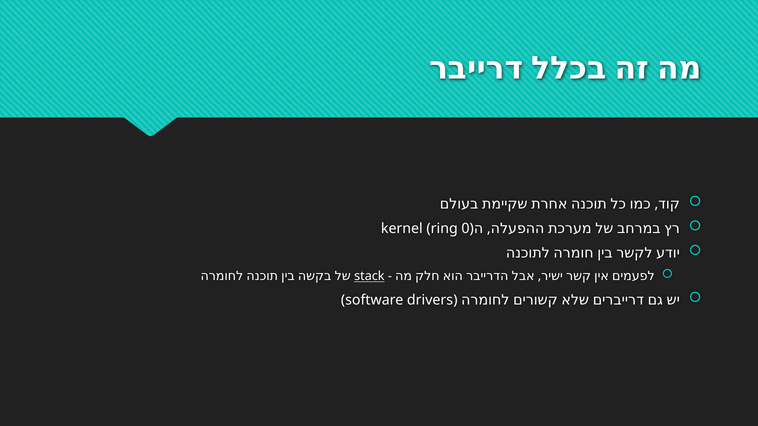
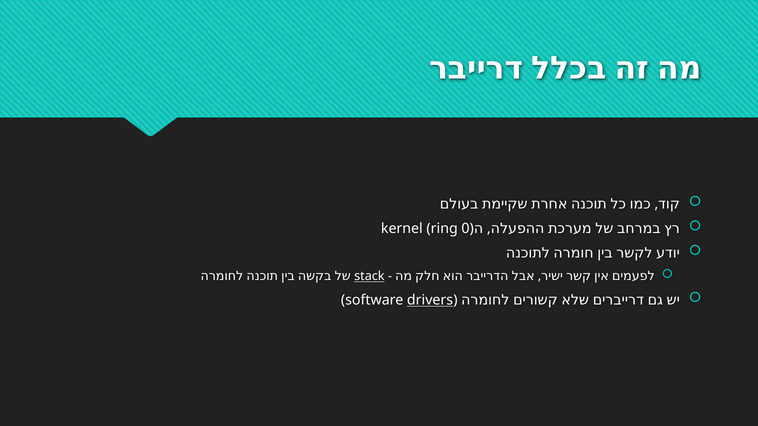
drivers underline: none -> present
